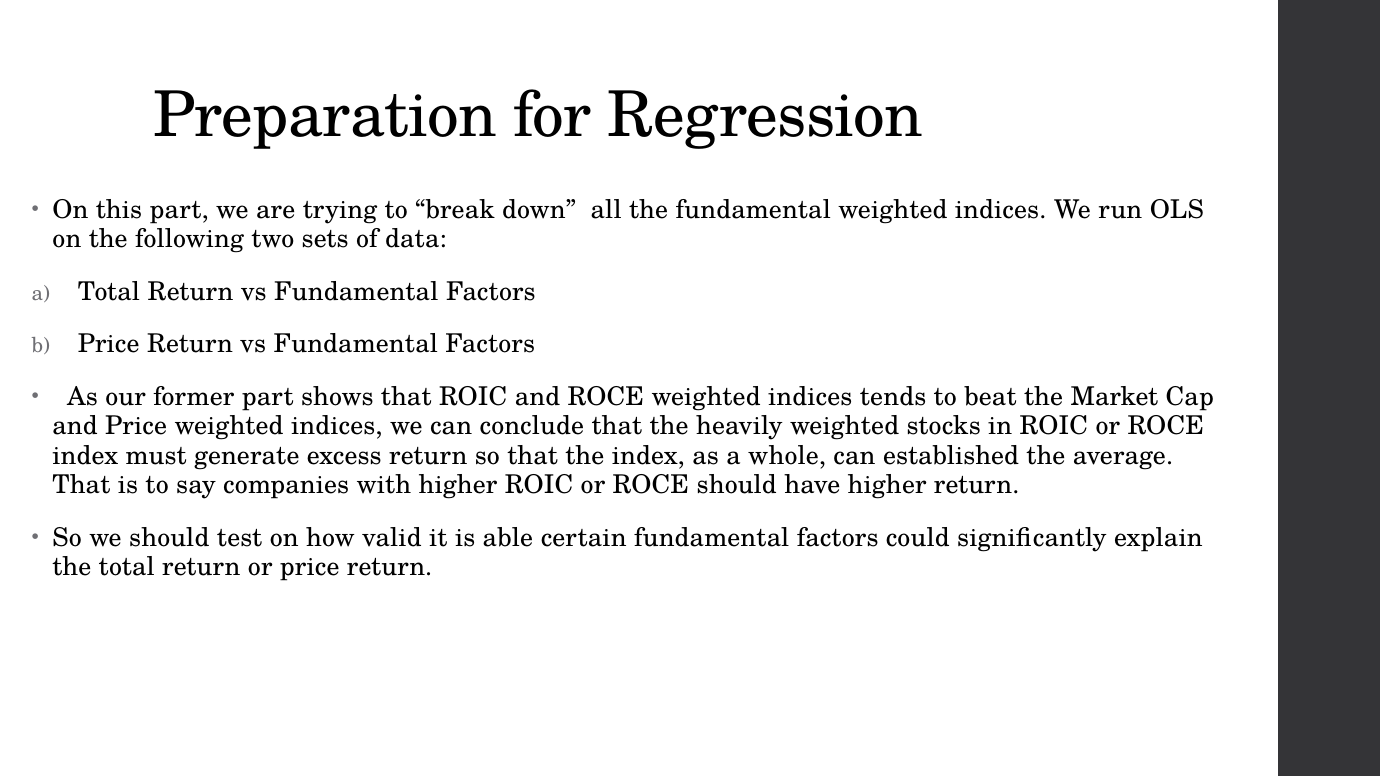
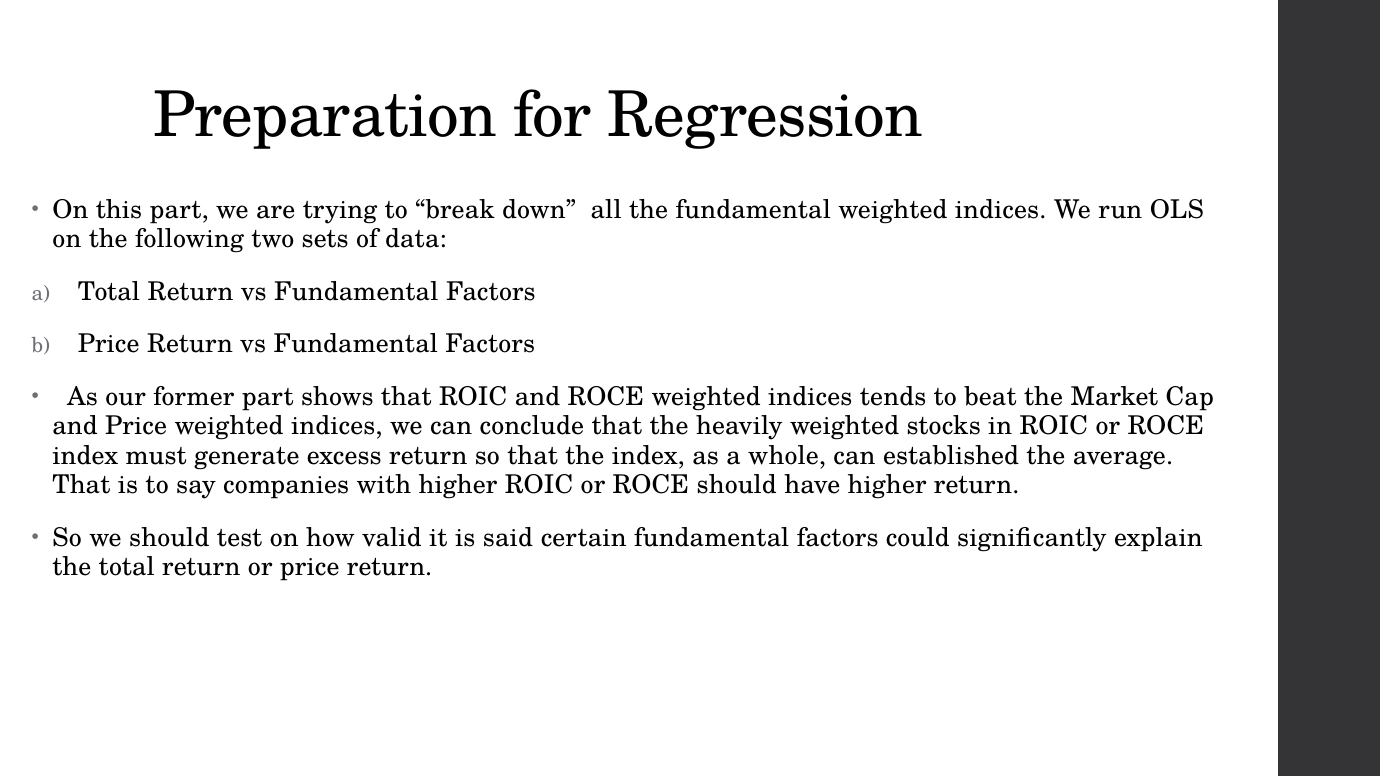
able: able -> said
